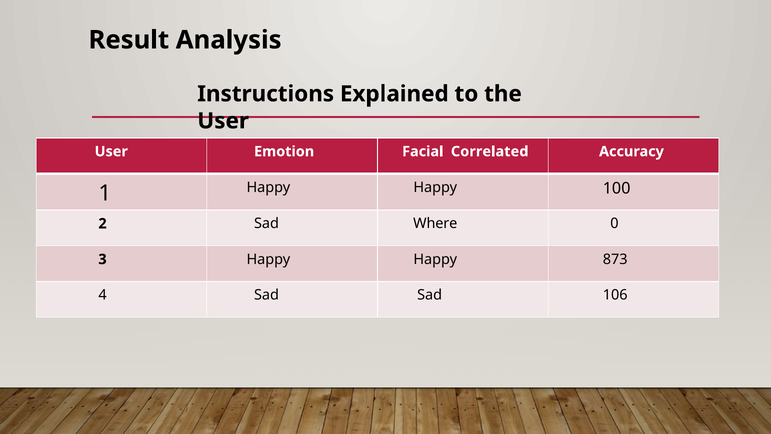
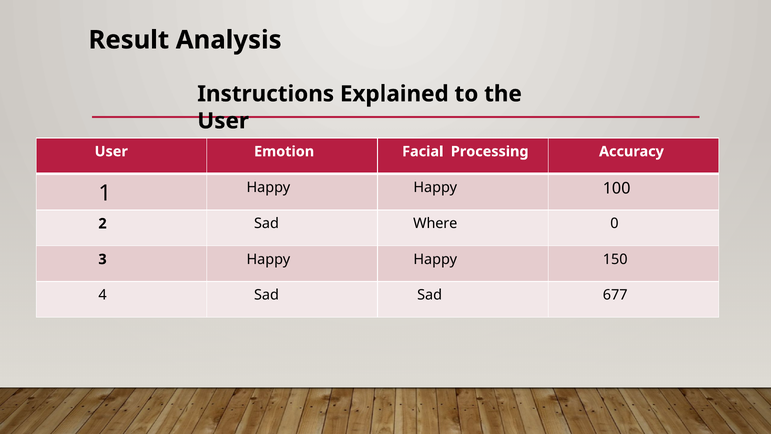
Correlated: Correlated -> Processing
873: 873 -> 150
106: 106 -> 677
